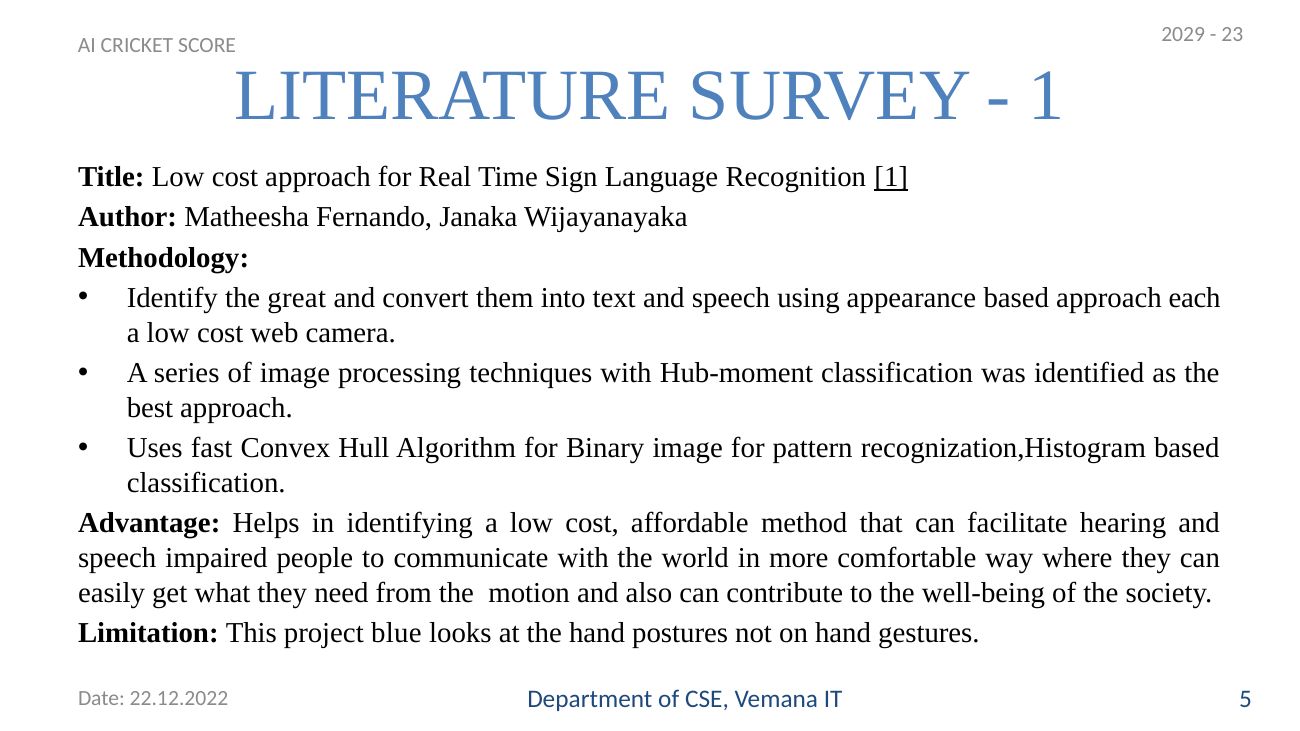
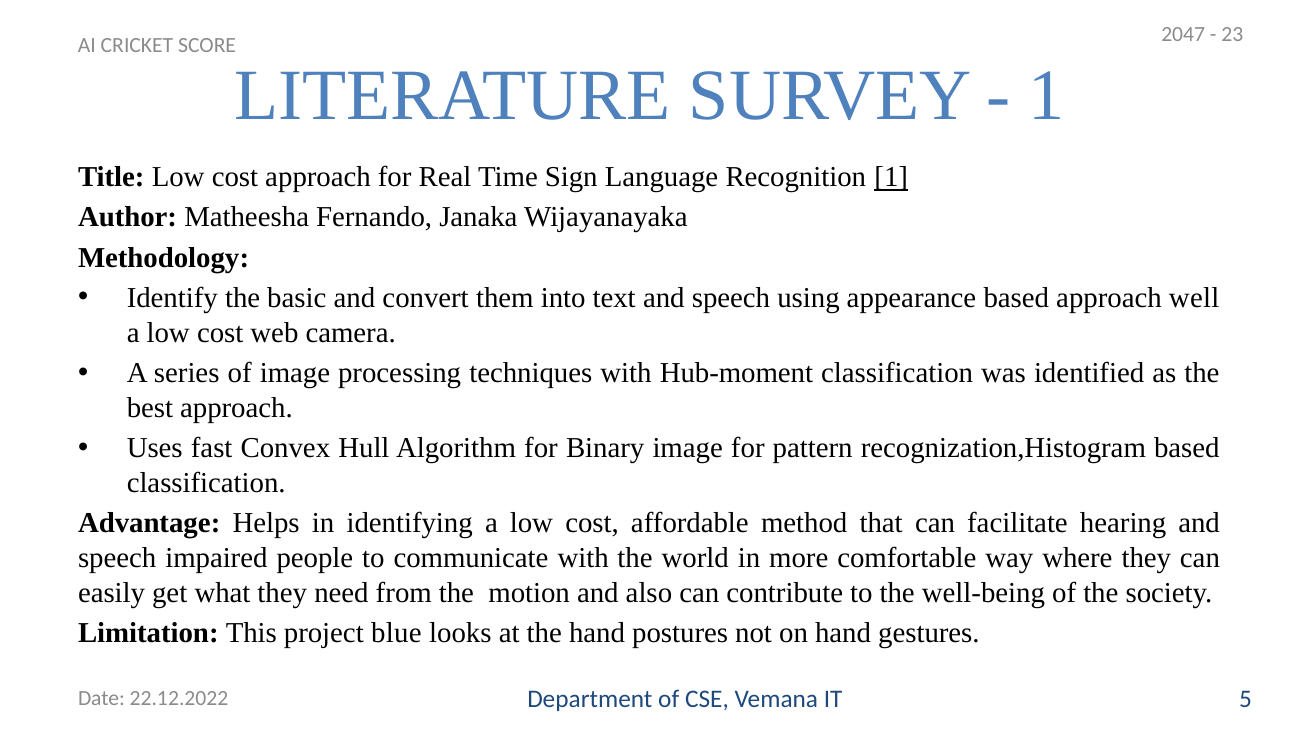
2029: 2029 -> 2047
great: great -> basic
each: each -> well
